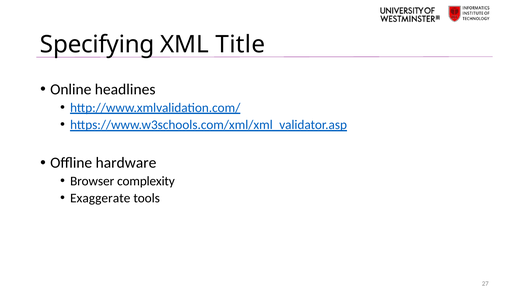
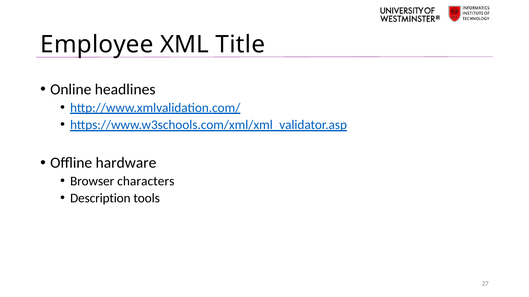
Specifying: Specifying -> Employee
complexity: complexity -> characters
Exaggerate: Exaggerate -> Description
